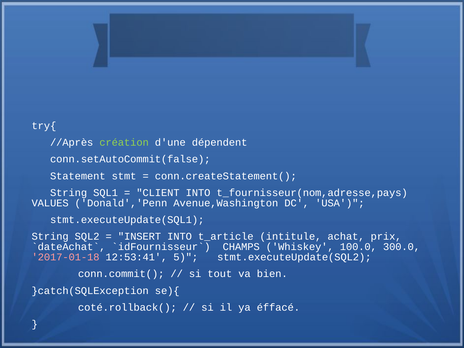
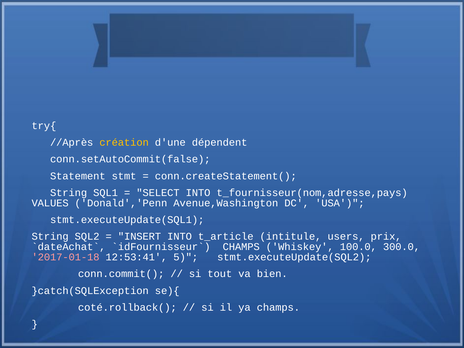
création colour: light green -> yellow
CLIENT: CLIENT -> SELECT
achat: achat -> users
ya éffacé: éffacé -> champs
